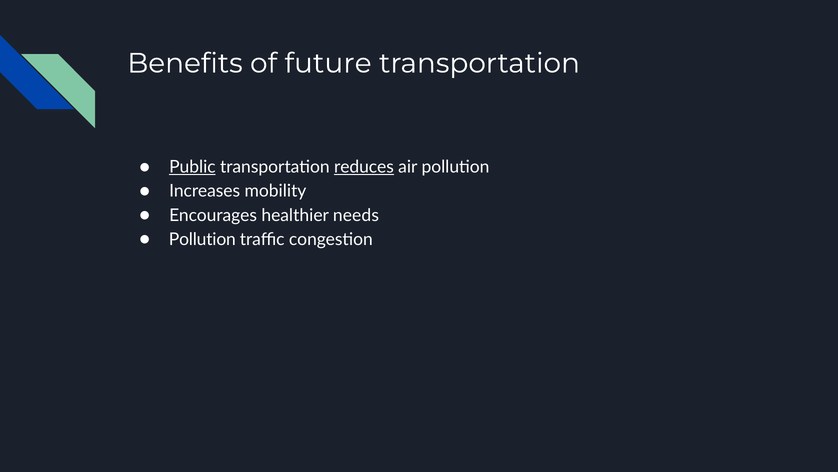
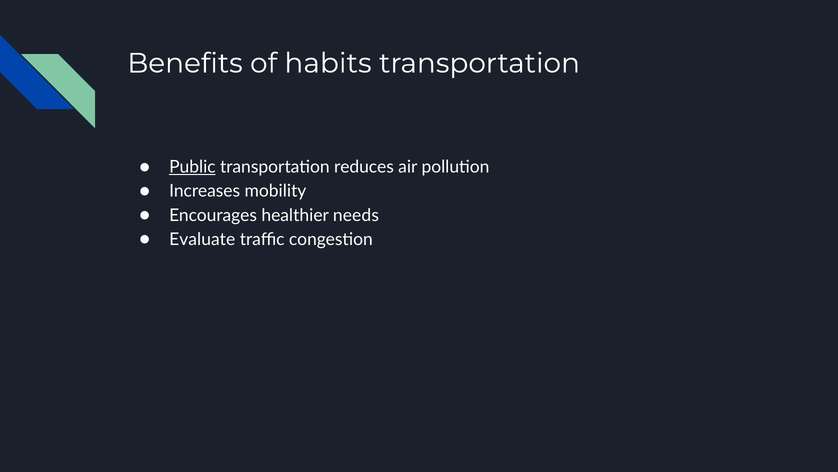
future: future -> habits
reduces underline: present -> none
Pollution at (202, 239): Pollution -> Evaluate
